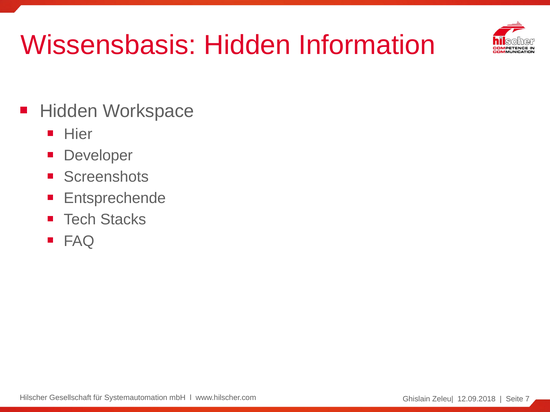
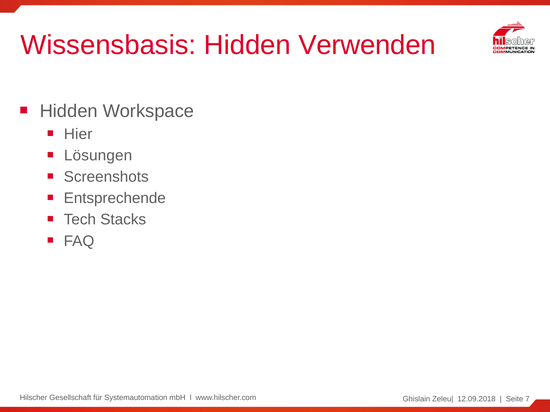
Information: Information -> Verwenden
Developer: Developer -> Lösungen
